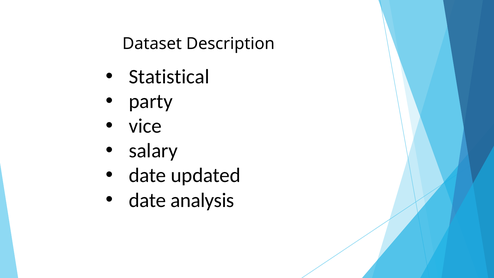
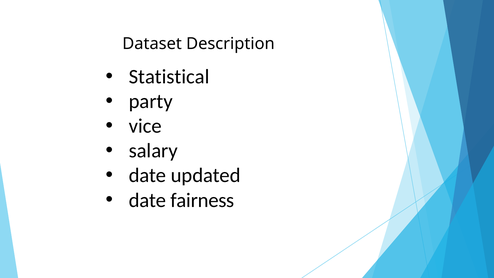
analysis: analysis -> fairness
